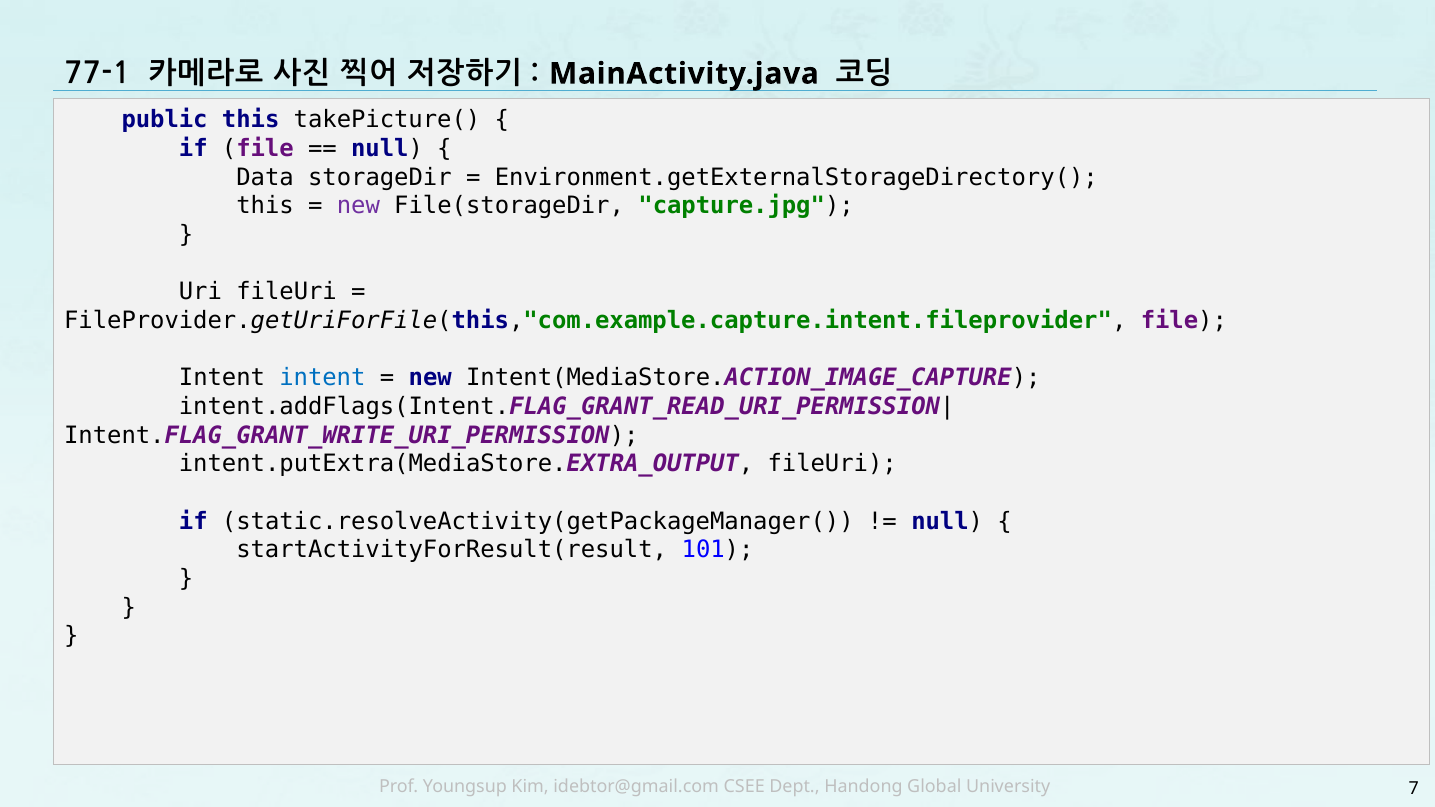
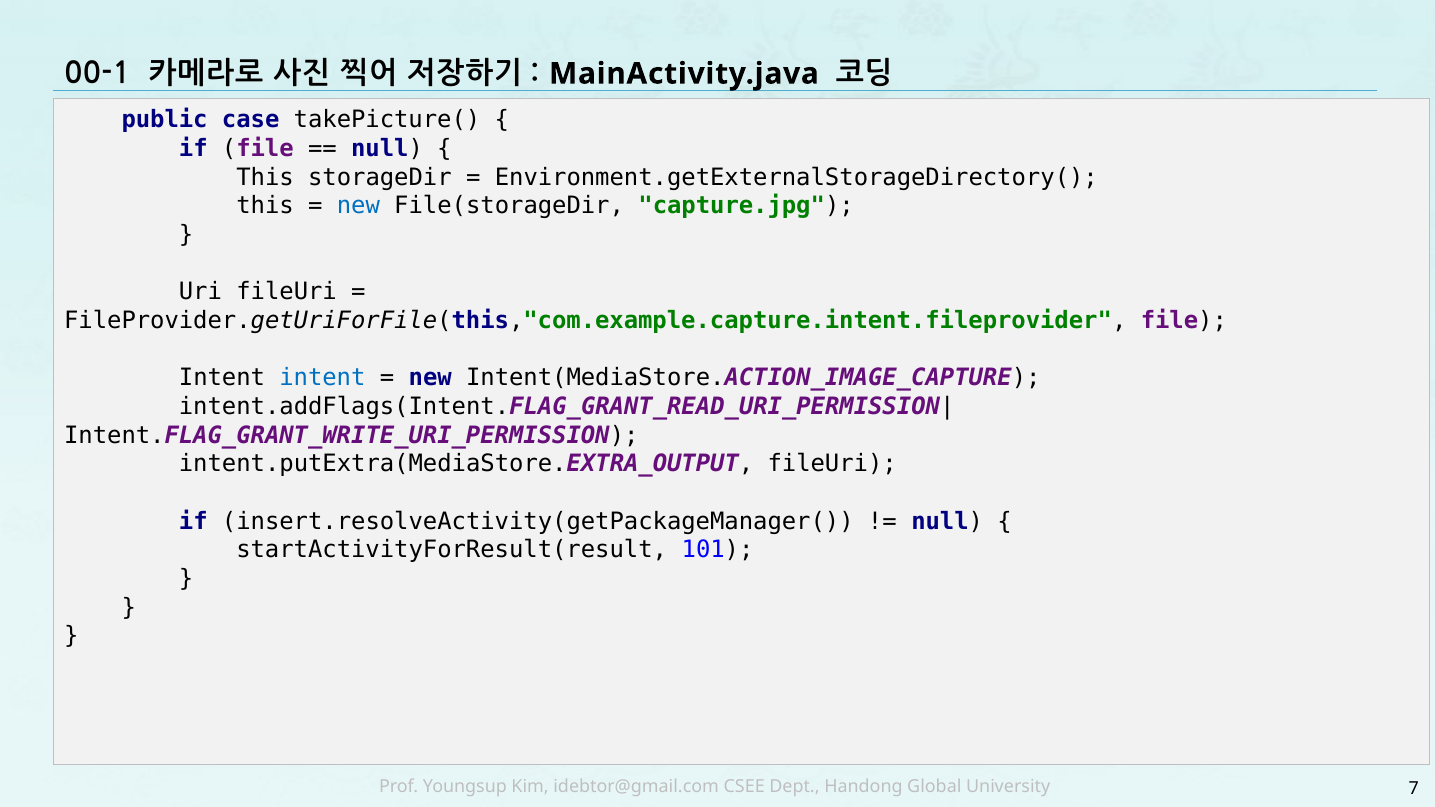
77-1: 77-1 -> 00-1
public this: this -> case
Data at (265, 177): Data -> This
new at (358, 206) colour: purple -> blue
static.resolveActivity(getPackageManager(: static.resolveActivity(getPackageManager( -> insert.resolveActivity(getPackageManager(
